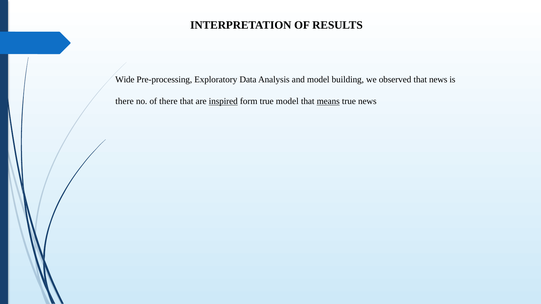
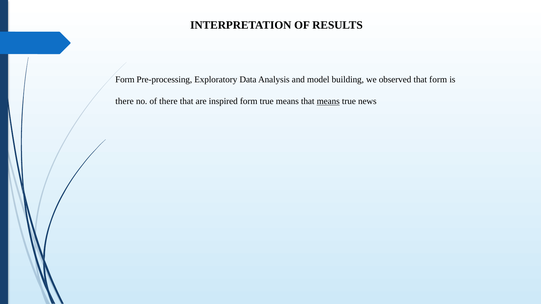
Wide at (125, 80): Wide -> Form
that news: news -> form
inspired underline: present -> none
true model: model -> means
